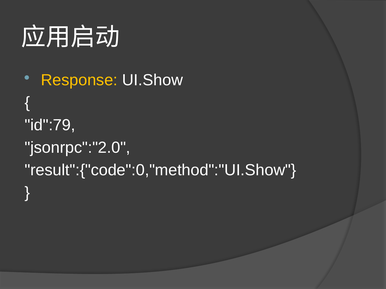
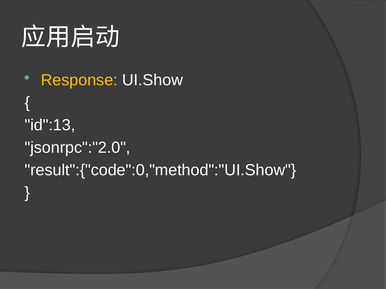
id":79: id":79 -> id":13
